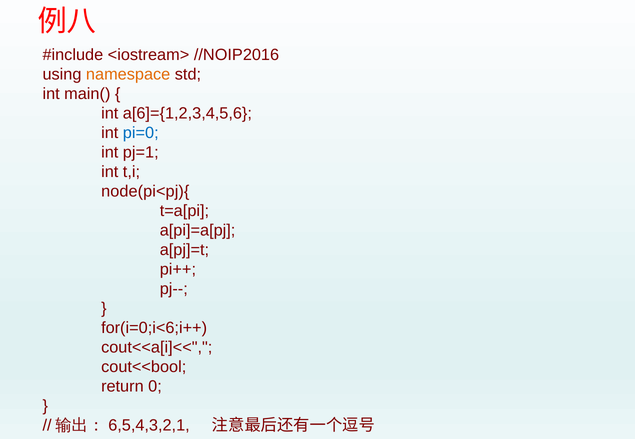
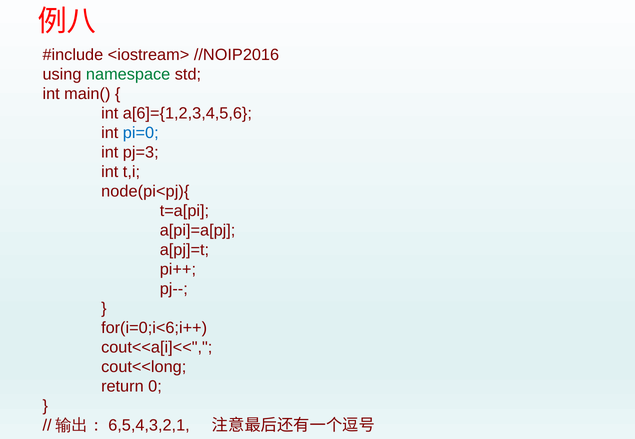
namespace colour: orange -> green
pj=1: pj=1 -> pj=3
cout<<bool: cout<<bool -> cout<<long
